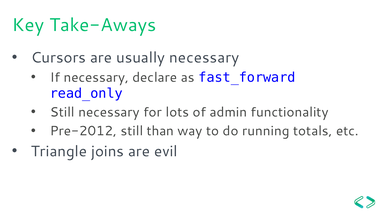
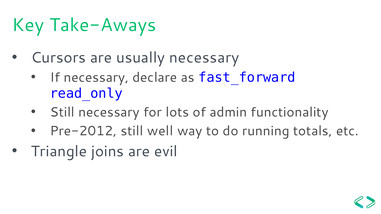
than: than -> well
